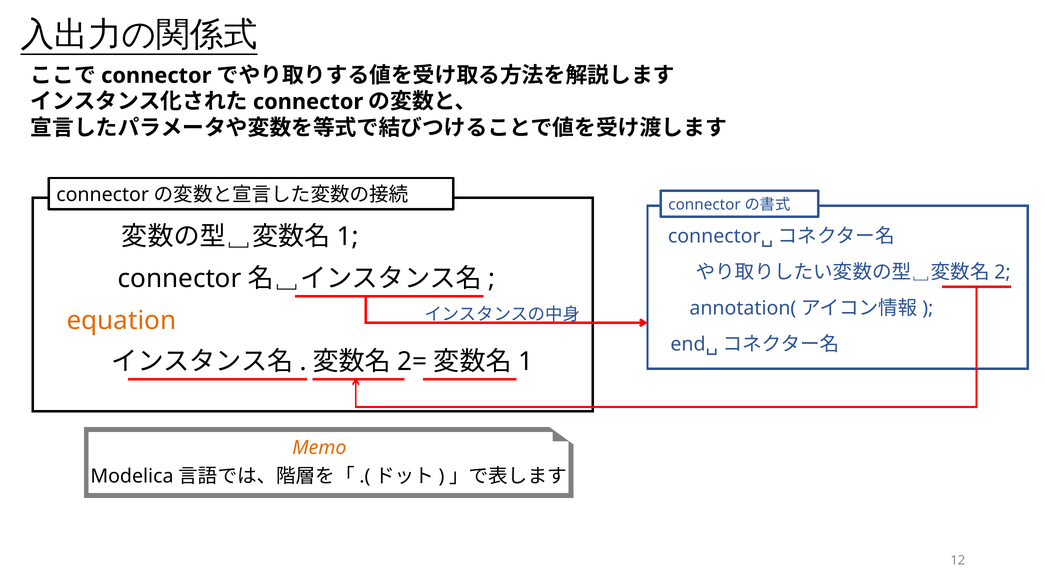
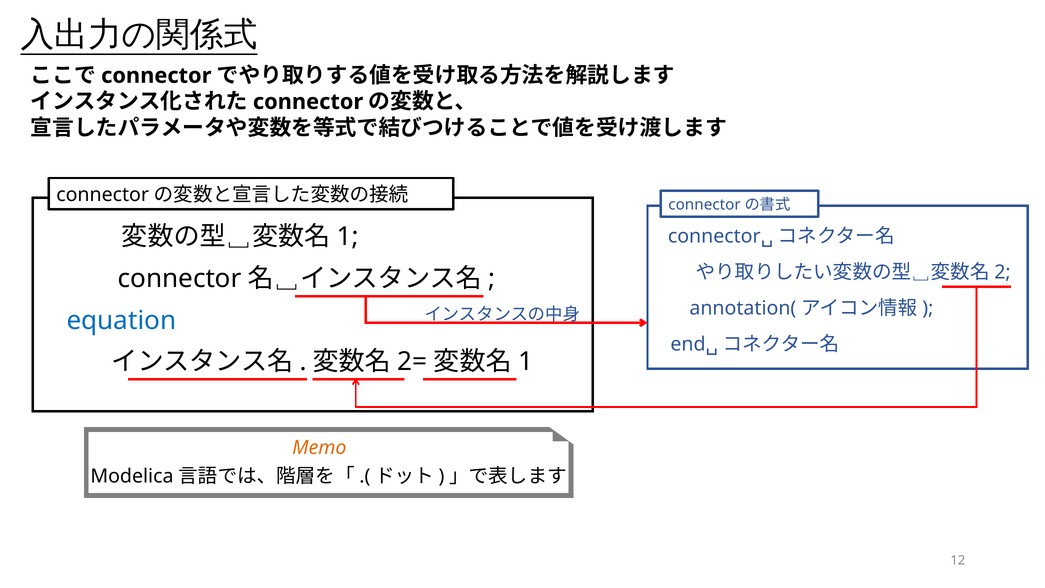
equation colour: orange -> blue
